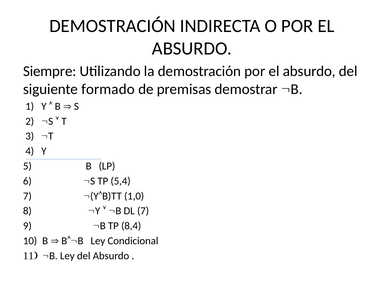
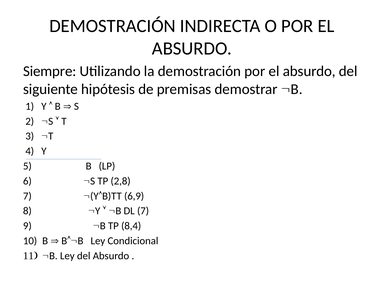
formado: formado -> hipótesis
5,4: 5,4 -> 2,8
1,0: 1,0 -> 6,9
